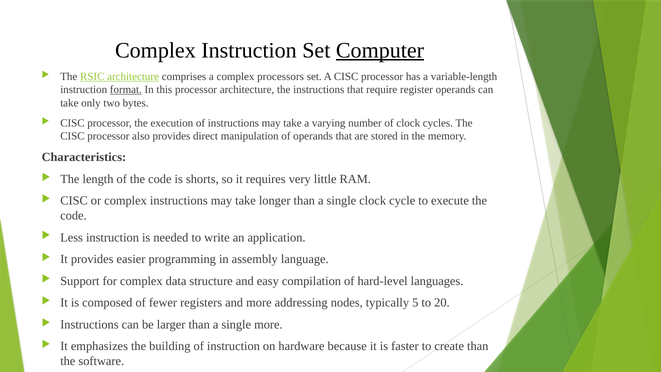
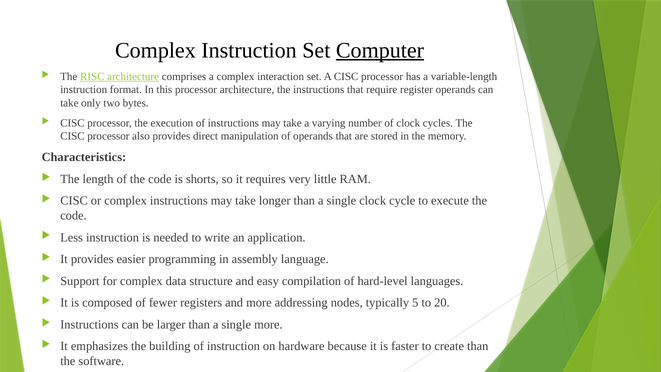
RSIC: RSIC -> RISC
processors: processors -> interaction
format underline: present -> none
